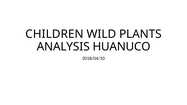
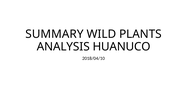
CHILDREN: CHILDREN -> SUMMARY
